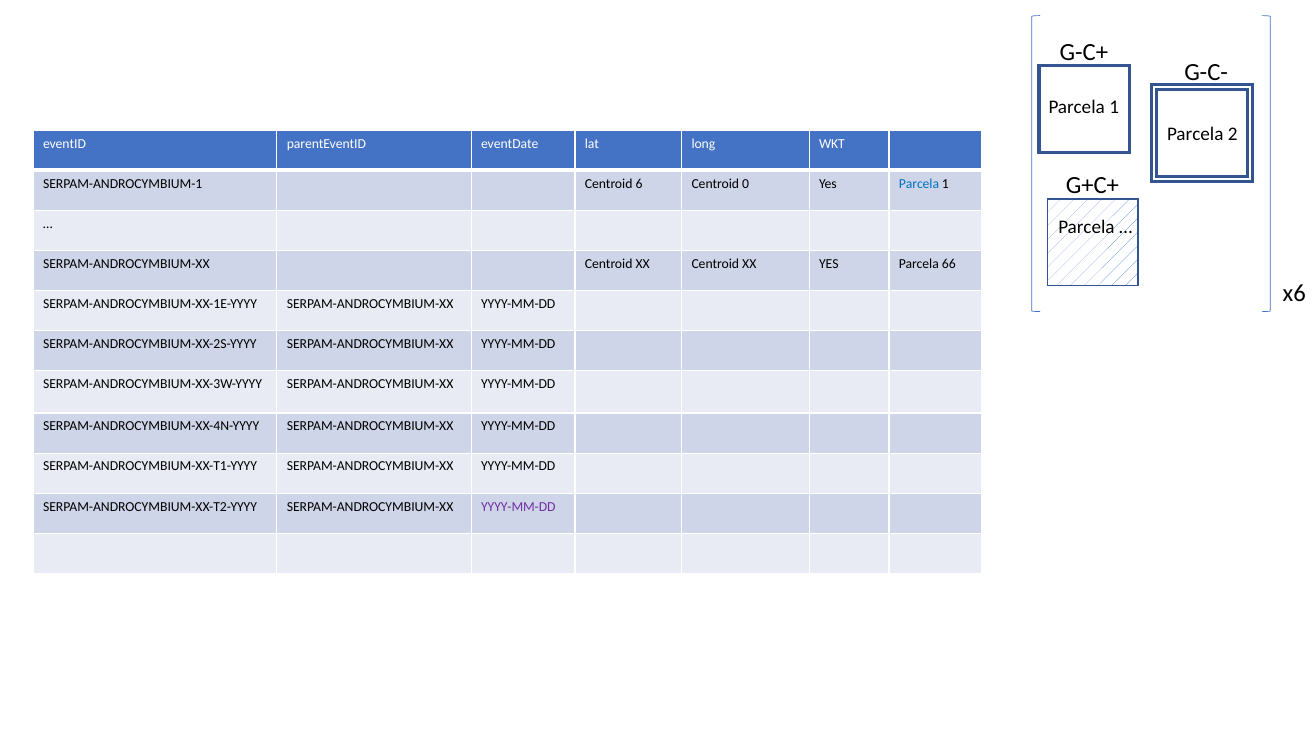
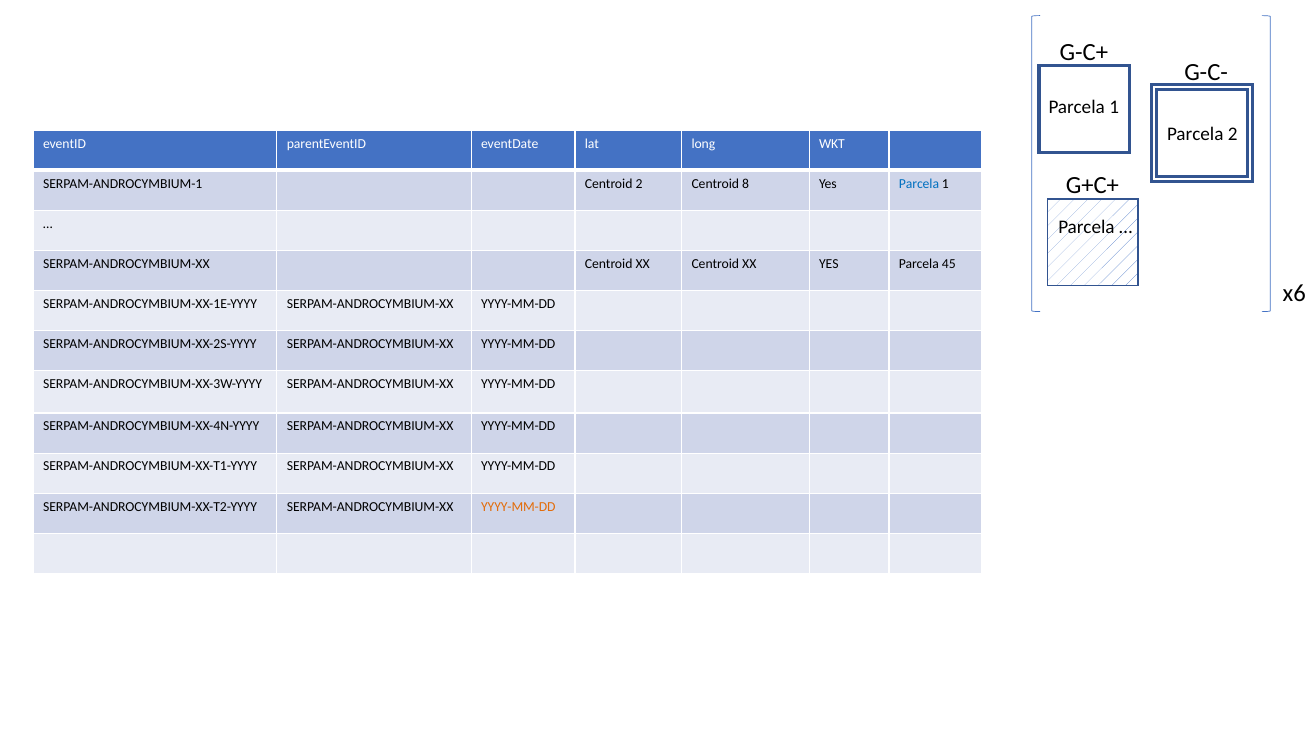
Centroid 6: 6 -> 2
0: 0 -> 8
66: 66 -> 45
YYYY-MM-DD at (518, 507) colour: purple -> orange
